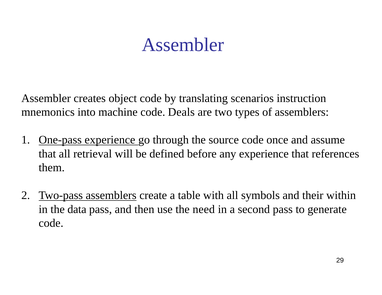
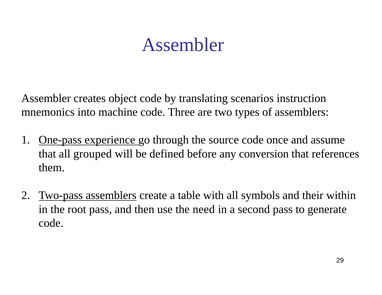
Deals: Deals -> Three
retrieval: retrieval -> grouped
any experience: experience -> conversion
data: data -> root
